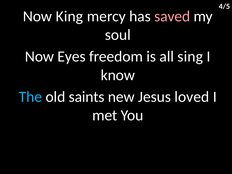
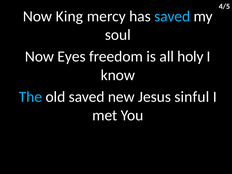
saved at (172, 16) colour: pink -> light blue
sing: sing -> holy
old saints: saints -> saved
loved: loved -> sinful
